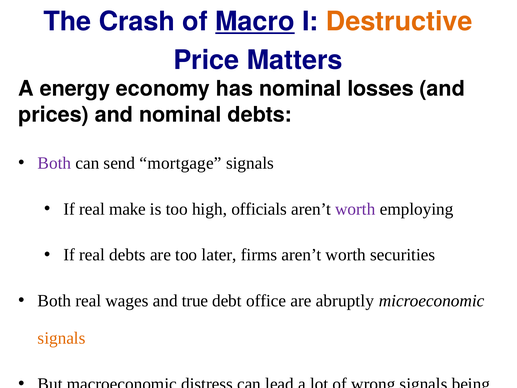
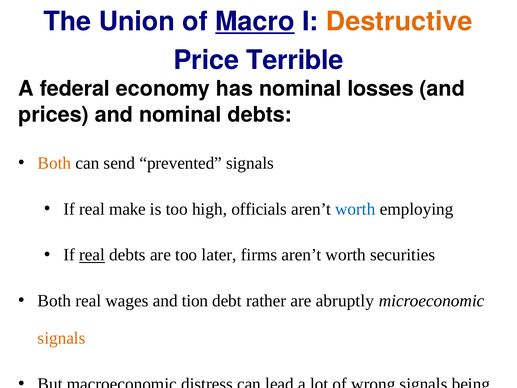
Crash: Crash -> Union
Matters: Matters -> Terrible
energy: energy -> federal
Both at (54, 163) colour: purple -> orange
mortgage: mortgage -> prevented
worth at (355, 209) colour: purple -> blue
real at (92, 255) underline: none -> present
true: true -> tion
office: office -> rather
